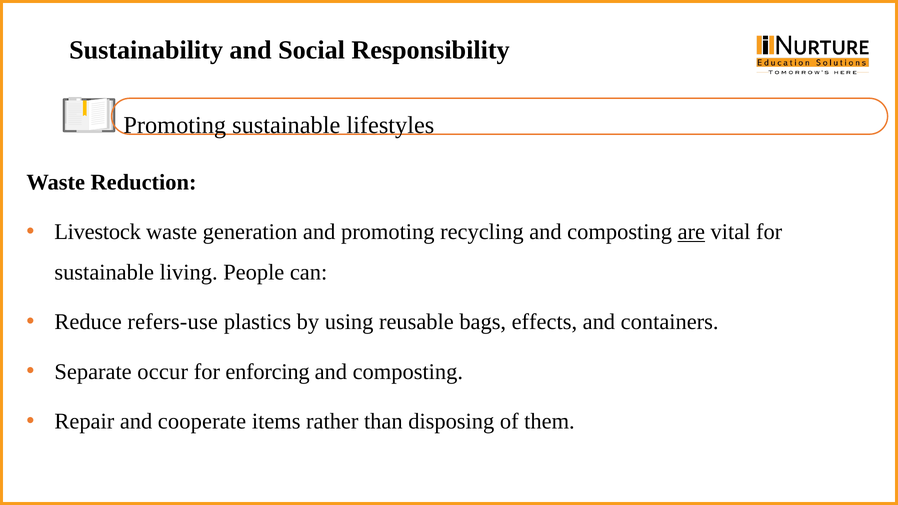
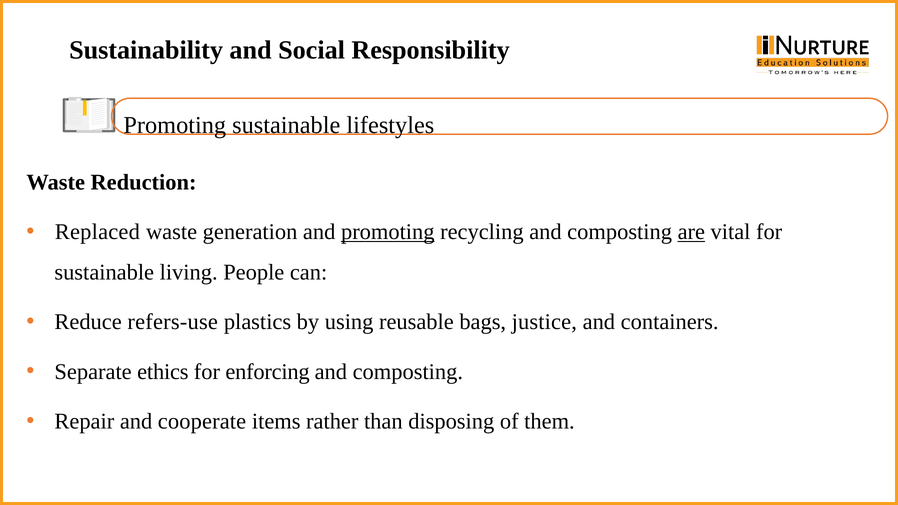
Livestock: Livestock -> Replaced
promoting at (388, 232) underline: none -> present
effects: effects -> justice
occur: occur -> ethics
